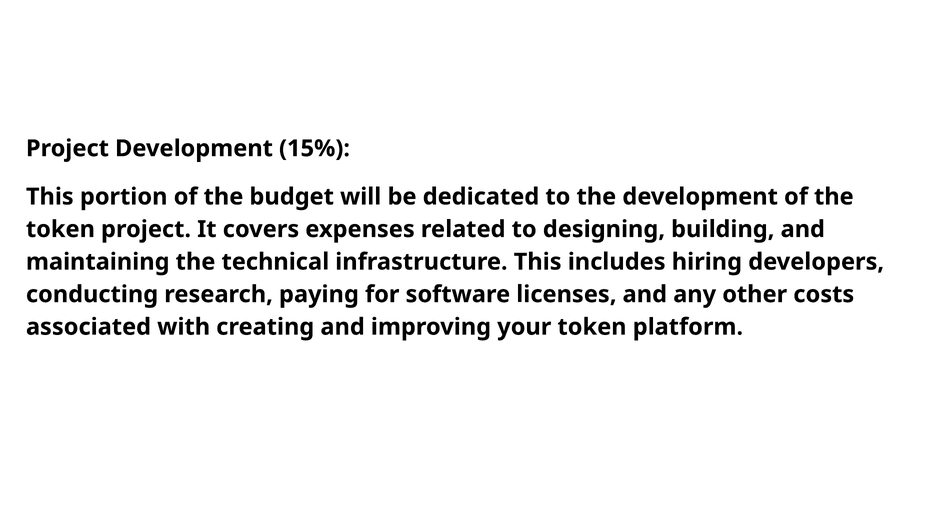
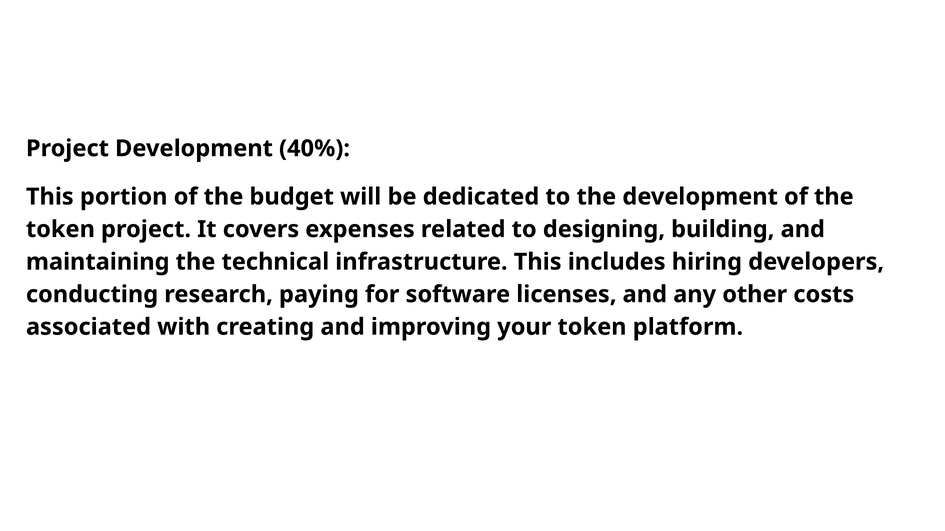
15%: 15% -> 40%
